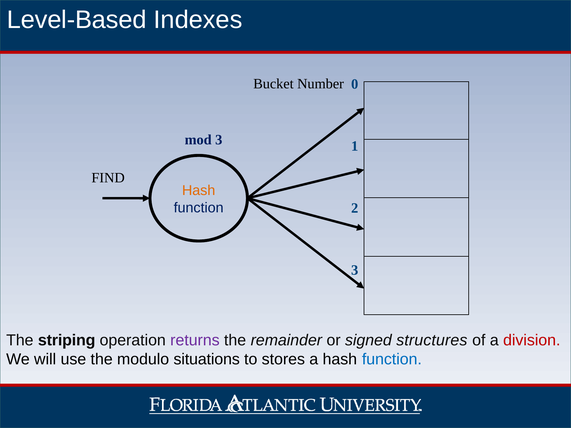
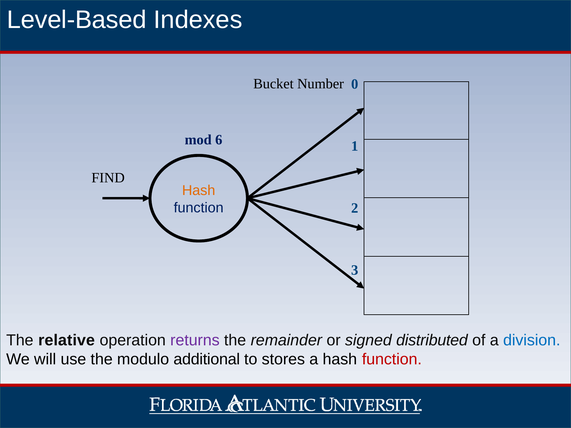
mod 3: 3 -> 6
striping: striping -> relative
structures: structures -> distributed
division colour: red -> blue
situations: situations -> additional
function at (392, 359) colour: blue -> red
